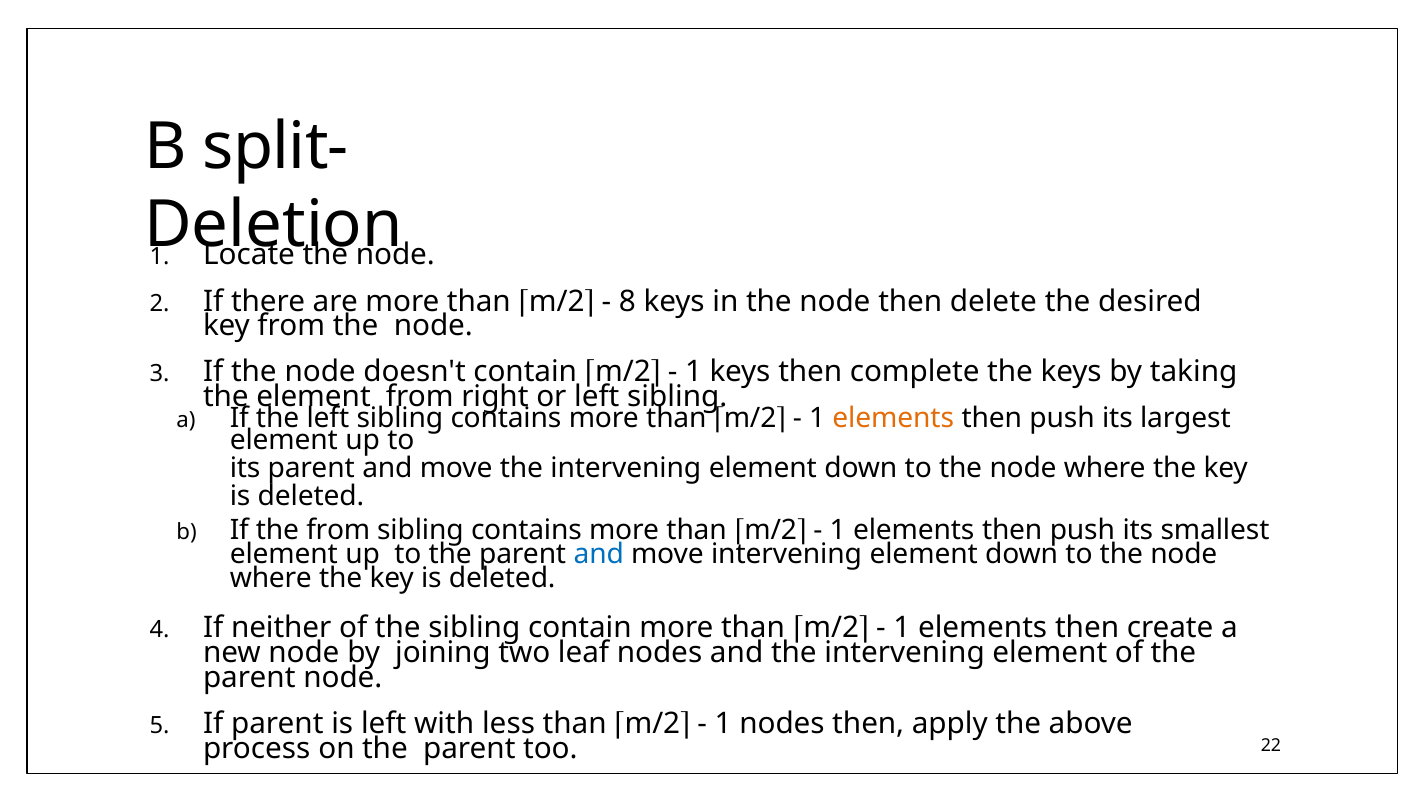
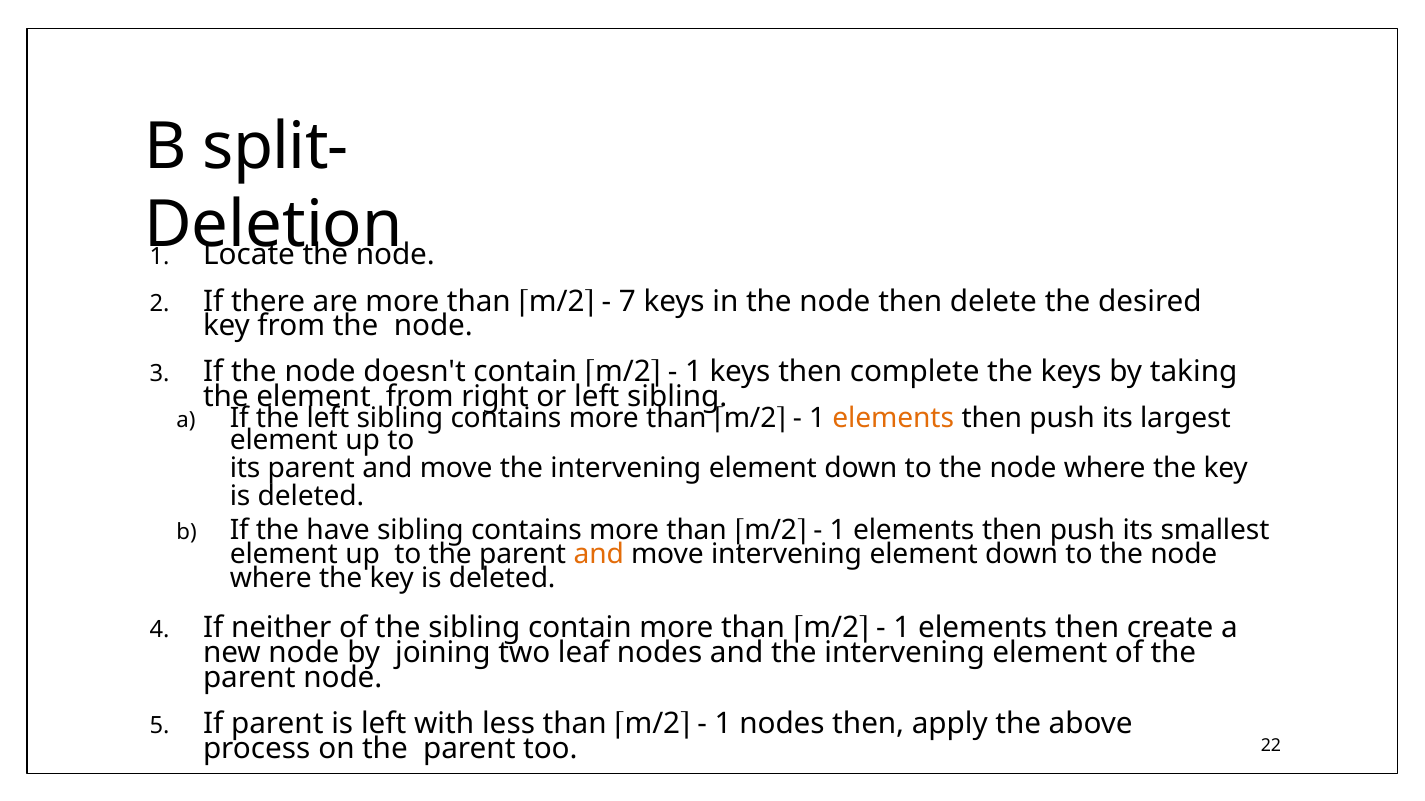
8: 8 -> 7
the from: from -> have
and at (599, 554) colour: blue -> orange
